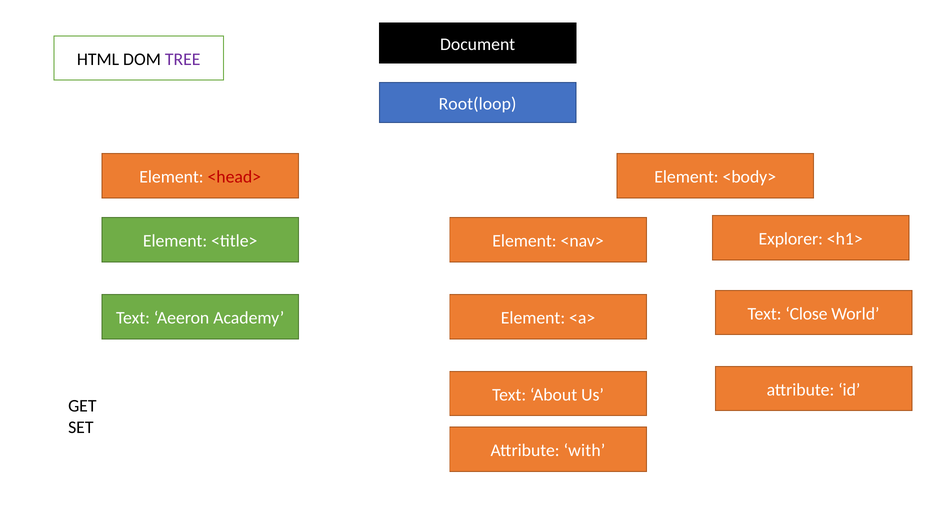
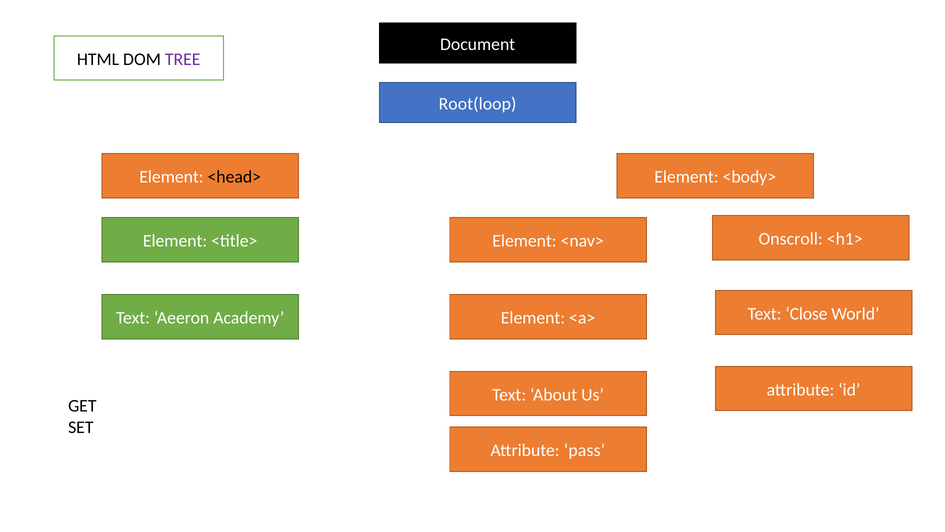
<head> colour: red -> black
Explorer: Explorer -> Onscroll
with: with -> pass
